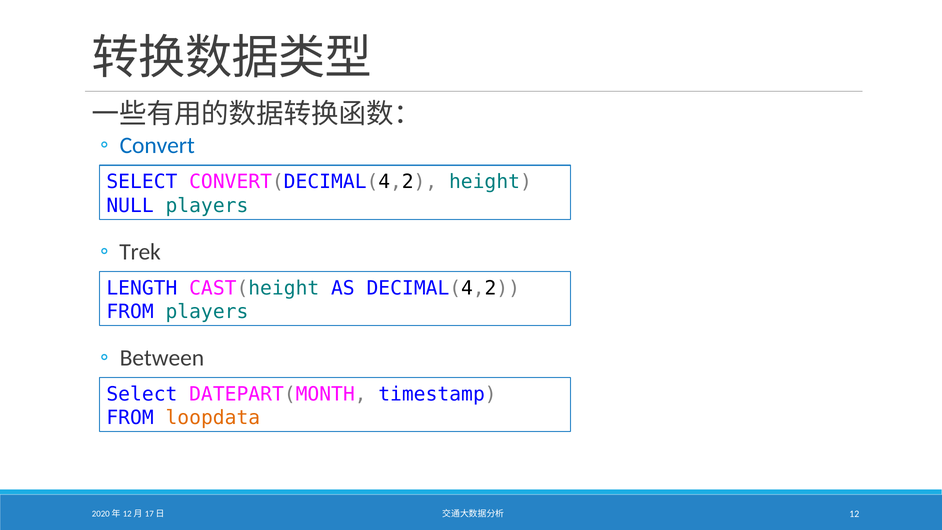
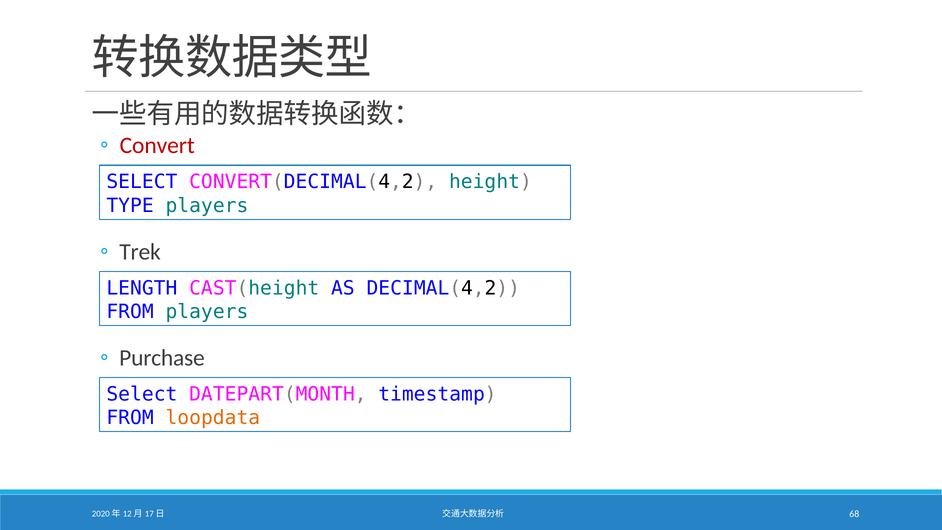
Convert colour: blue -> red
NULL: NULL -> TYPE
Between: Between -> Purchase
12: 12 -> 68
